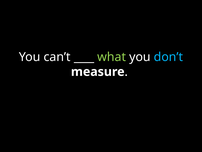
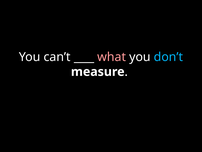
what colour: light green -> pink
